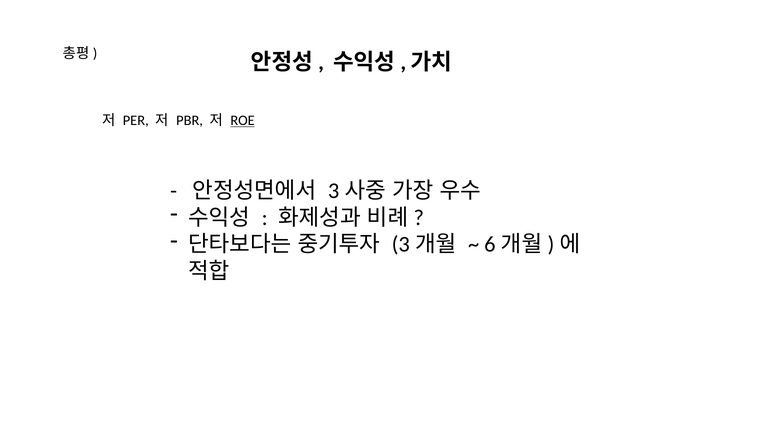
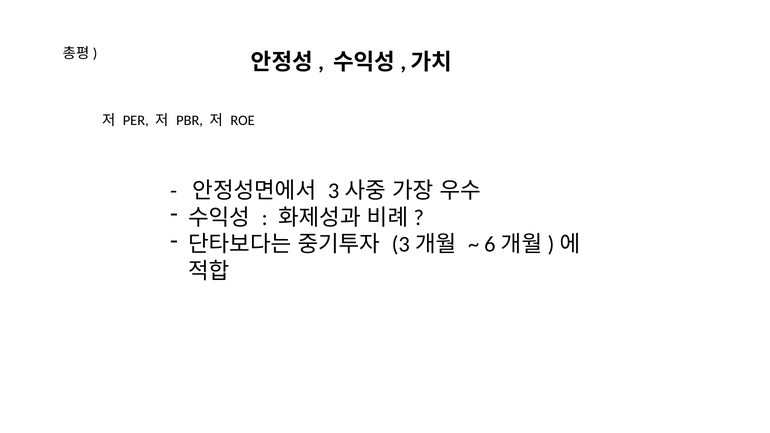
ROE underline: present -> none
